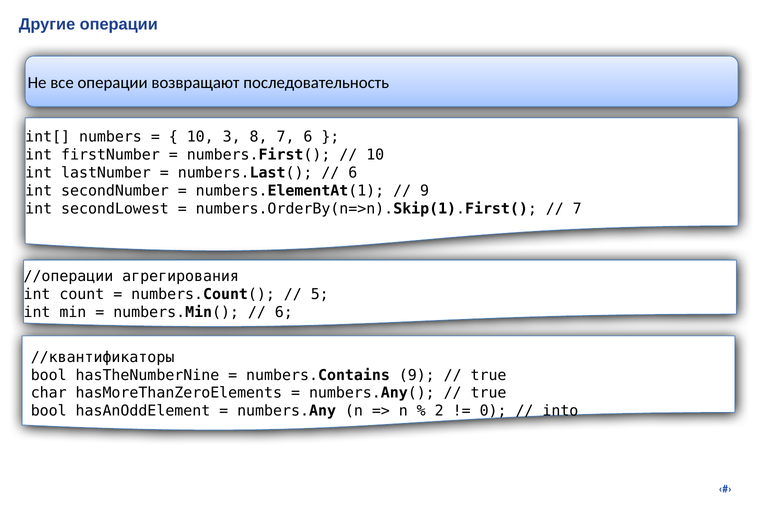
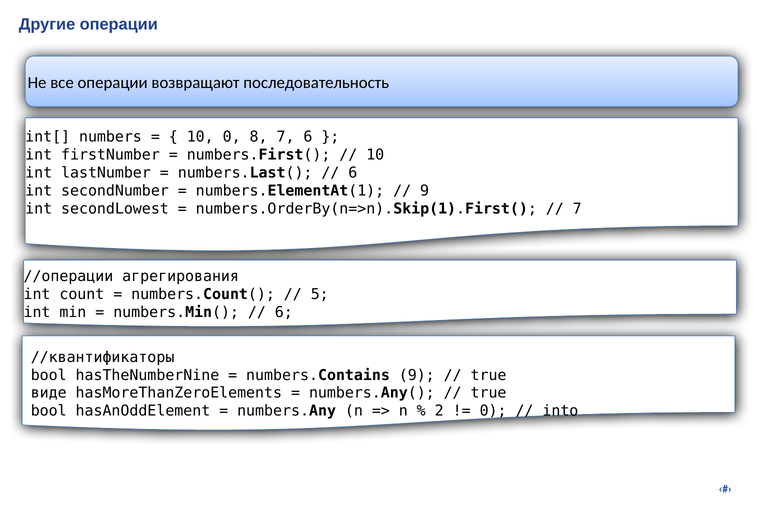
10 3: 3 -> 0
char: char -> виде
